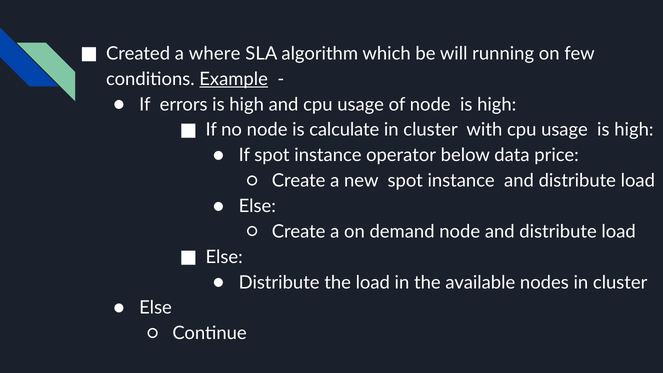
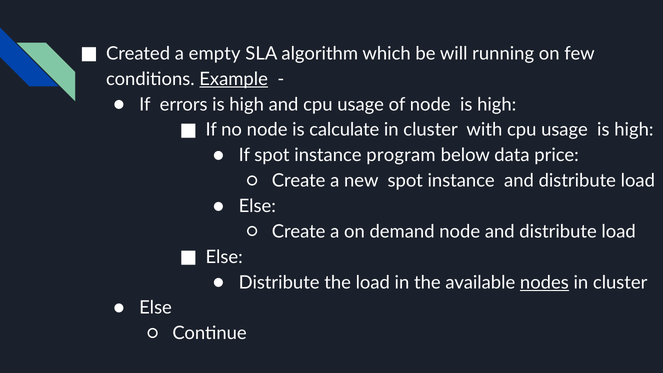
where: where -> empty
operator: operator -> program
nodes underline: none -> present
